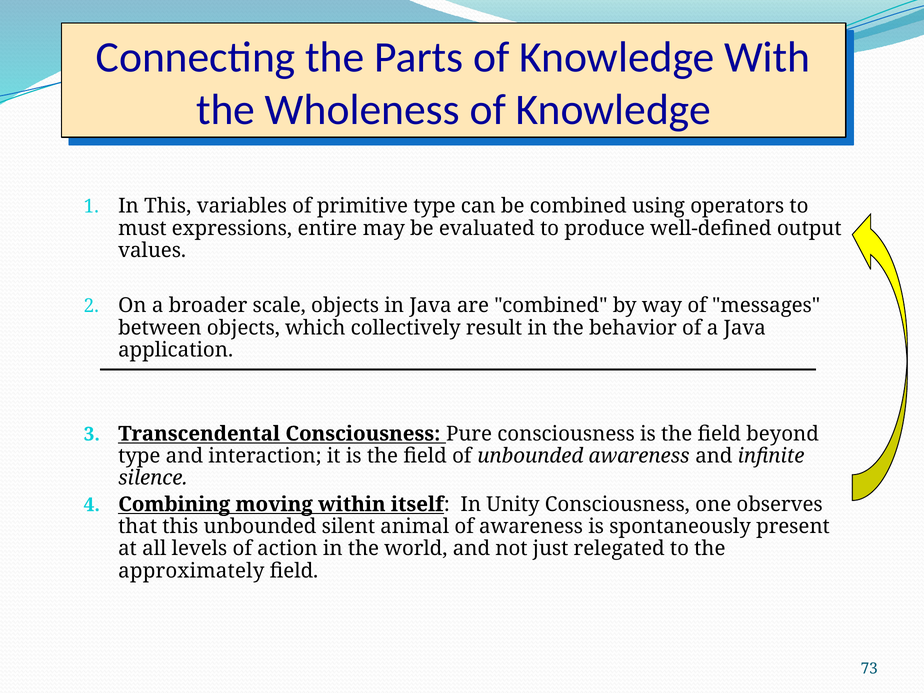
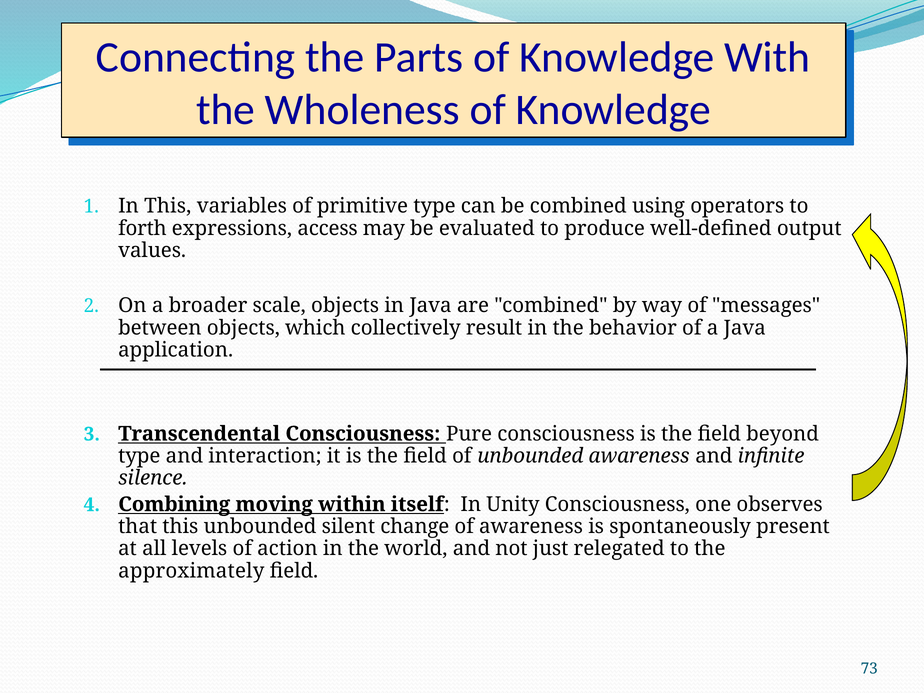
must: must -> forth
entire: entire -> access
animal: animal -> change
